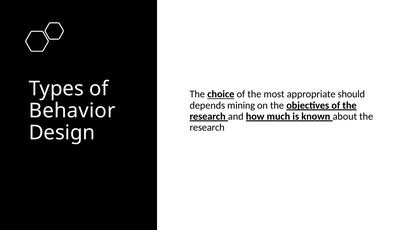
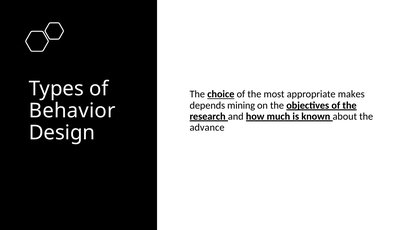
should: should -> makes
research at (207, 127): research -> advance
